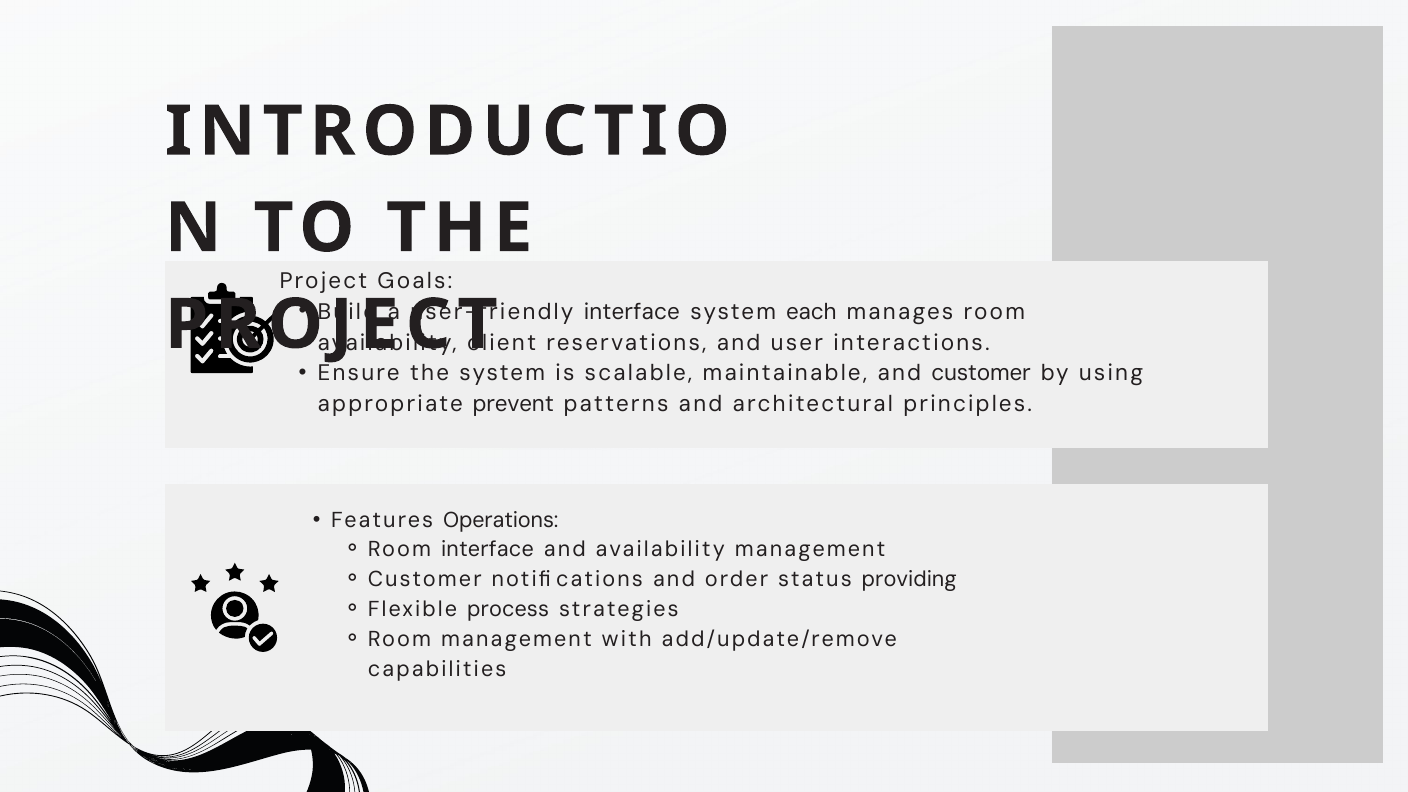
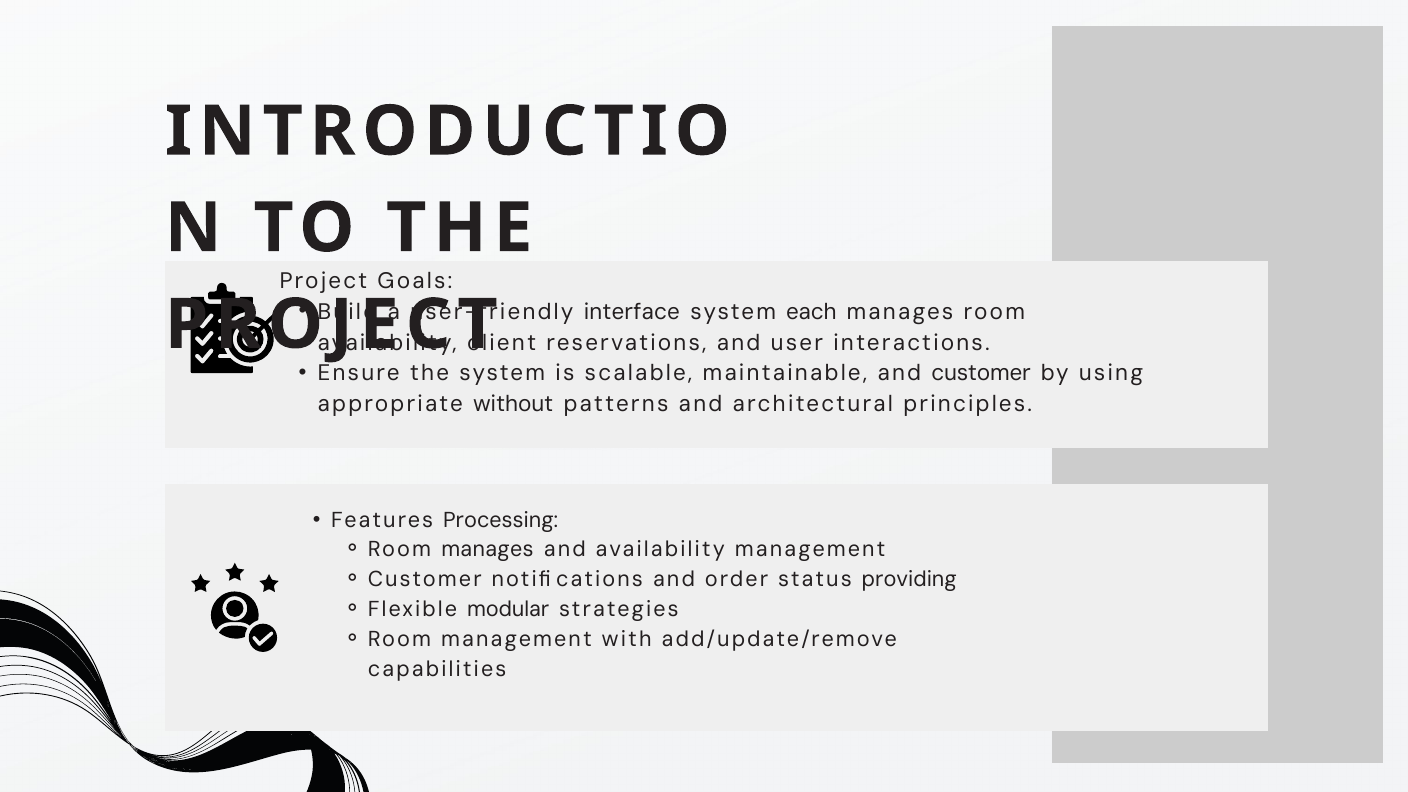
prevent: prevent -> without
Operations: Operations -> Processing
Room interface: interface -> manages
process: process -> modular
